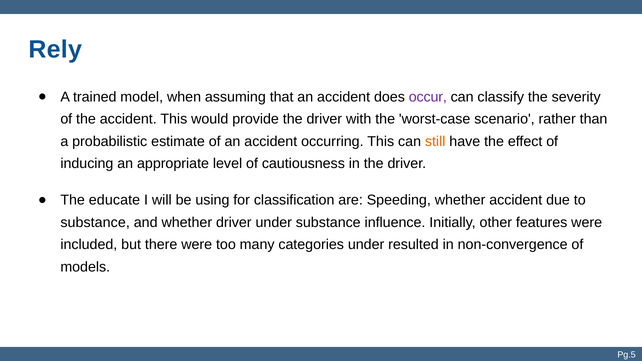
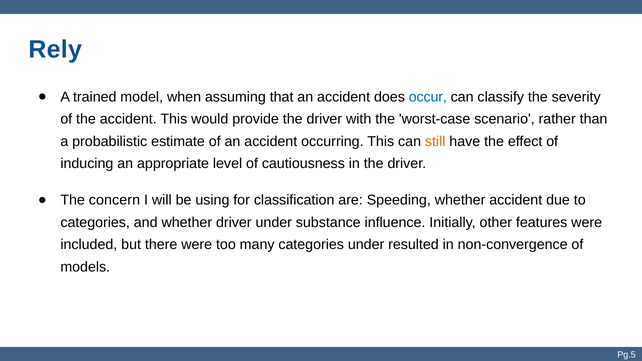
occur colour: purple -> blue
educate: educate -> concern
substance at (95, 222): substance -> categories
